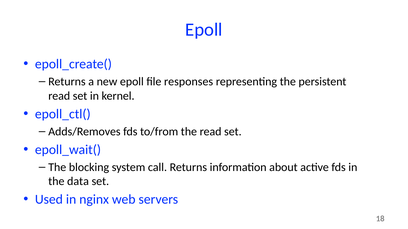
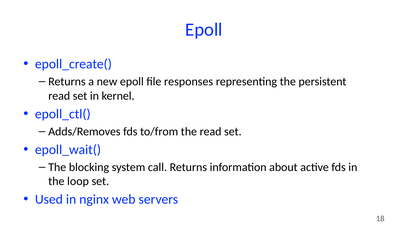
data: data -> loop
